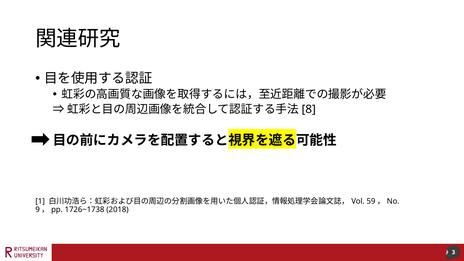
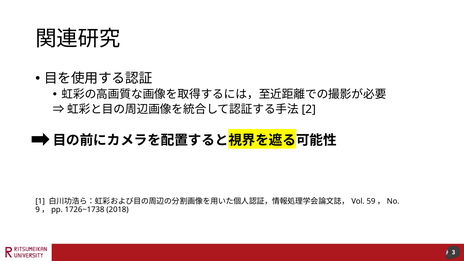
8: 8 -> 2
